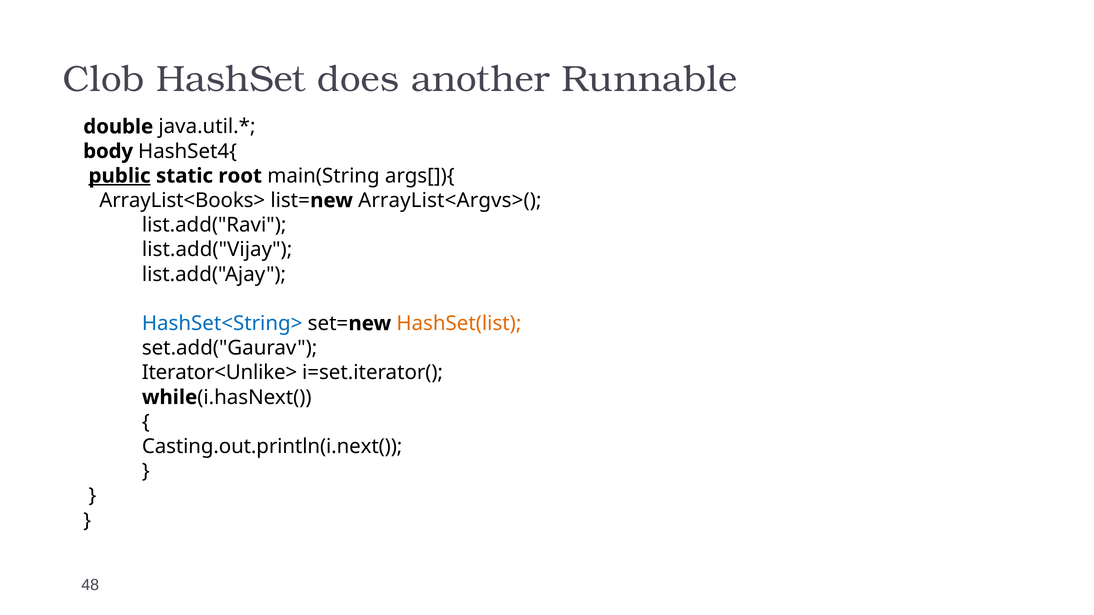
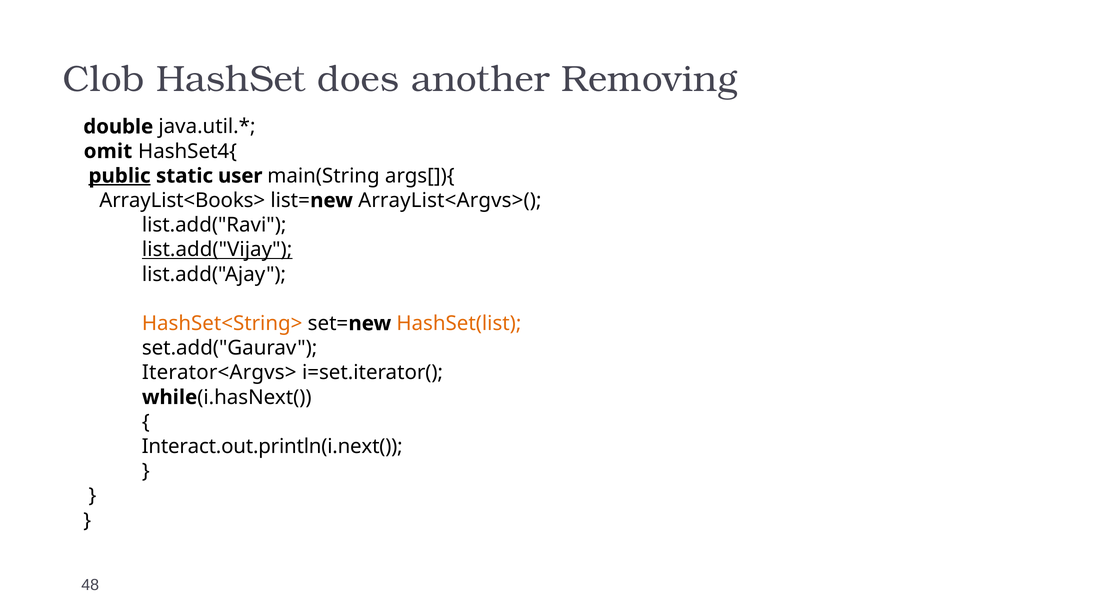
Runnable: Runnable -> Removing
body: body -> omit
root: root -> user
list.add("Vijay underline: none -> present
HashSet<String> colour: blue -> orange
Iterator<Unlike>: Iterator<Unlike> -> Iterator<Argvs>
Casting.out.println(i.next(: Casting.out.println(i.next( -> Interact.out.println(i.next(
